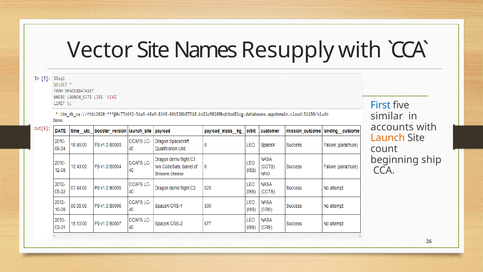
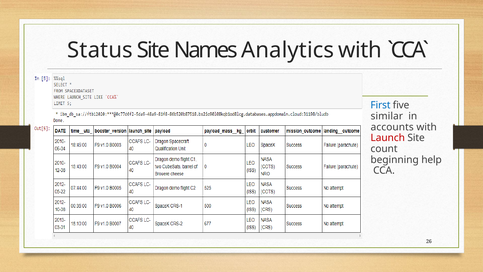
Vector: Vector -> Status
Resupply: Resupply -> Analytics
Launch colour: orange -> red
ship: ship -> help
